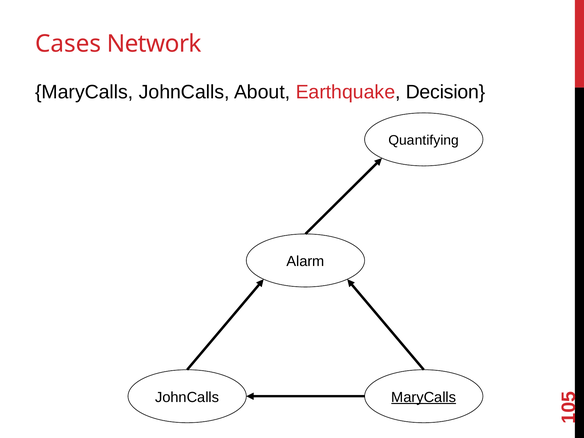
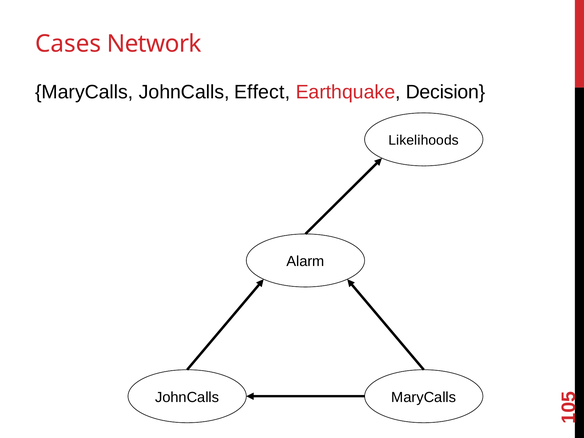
About: About -> Effect
Quantifying: Quantifying -> Likelihoods
MaryCalls at (424, 397) underline: present -> none
